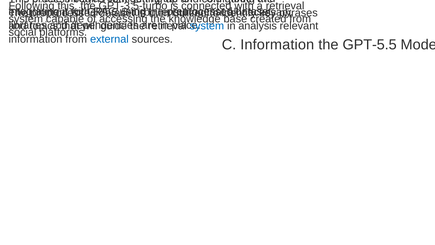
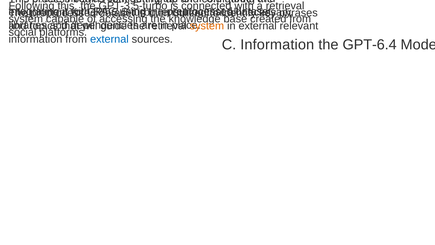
system at (207, 26) colour: blue -> orange
analysis at (258, 26): analysis -> external
GPT-5.5: GPT-5.5 -> GPT-6.4
